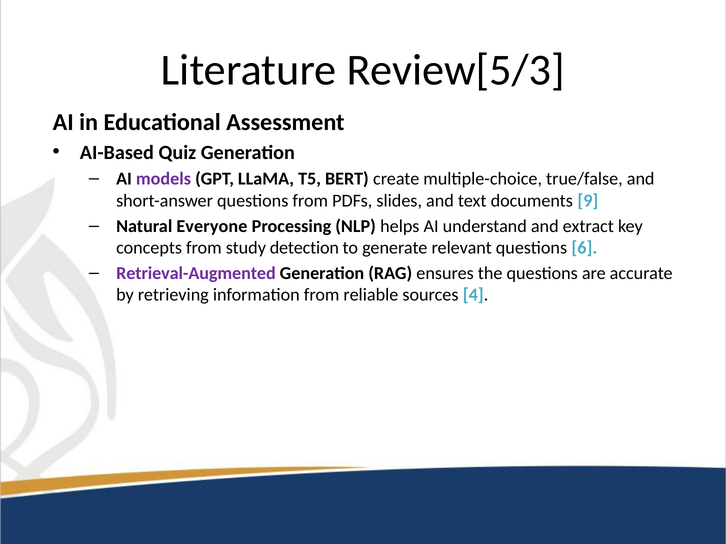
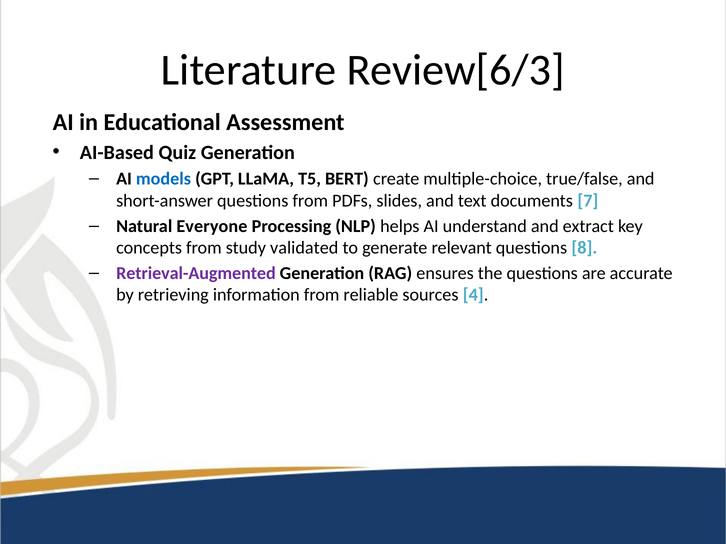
Review[5/3: Review[5/3 -> Review[6/3
models colour: purple -> blue
9: 9 -> 7
detection: detection -> validated
6: 6 -> 8
